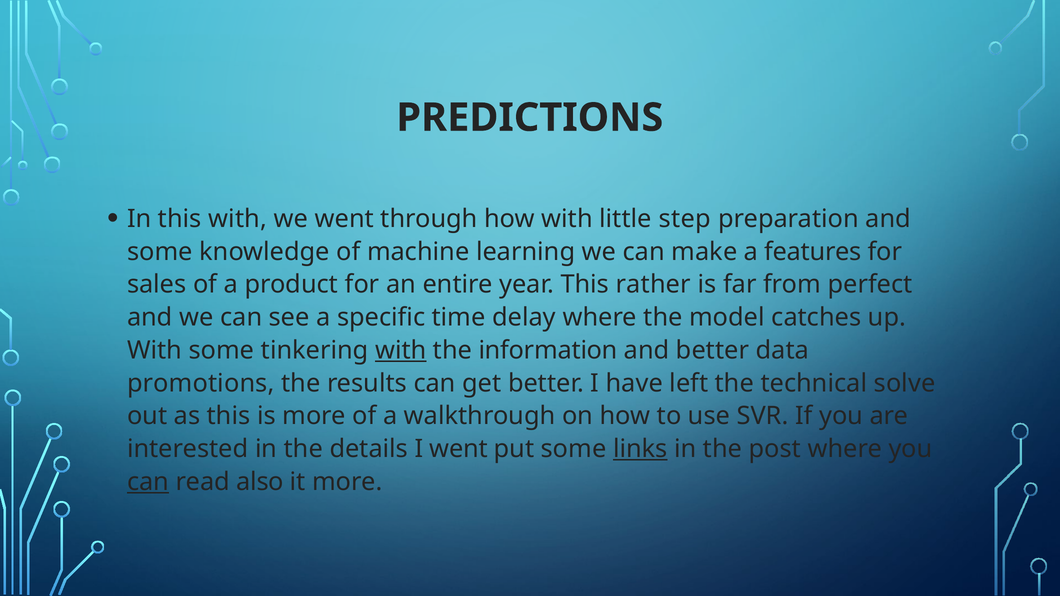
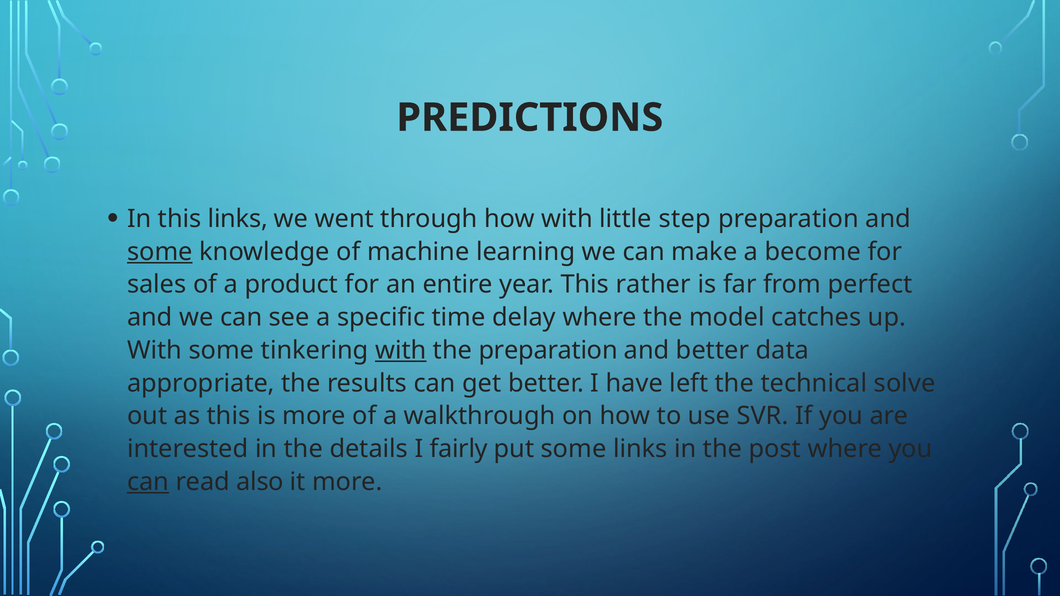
this with: with -> links
some at (160, 252) underline: none -> present
features: features -> become
the information: information -> preparation
promotions: promotions -> appropriate
I went: went -> fairly
links at (640, 449) underline: present -> none
